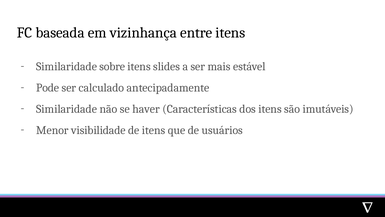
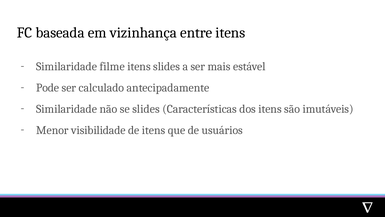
sobre: sobre -> filme
se haver: haver -> slides
